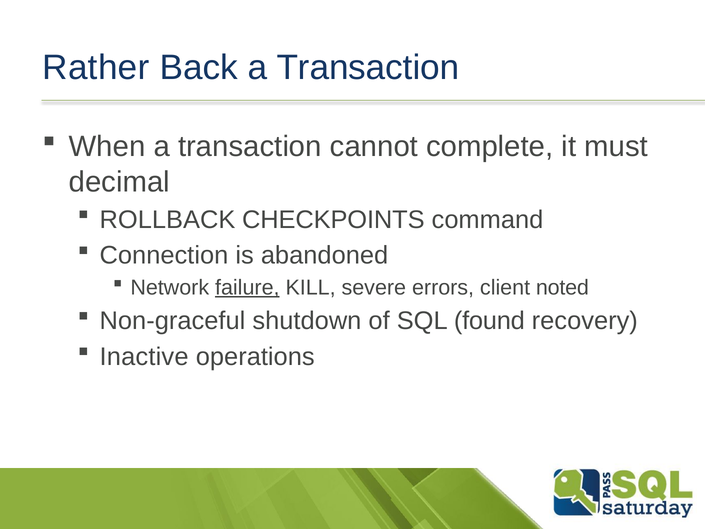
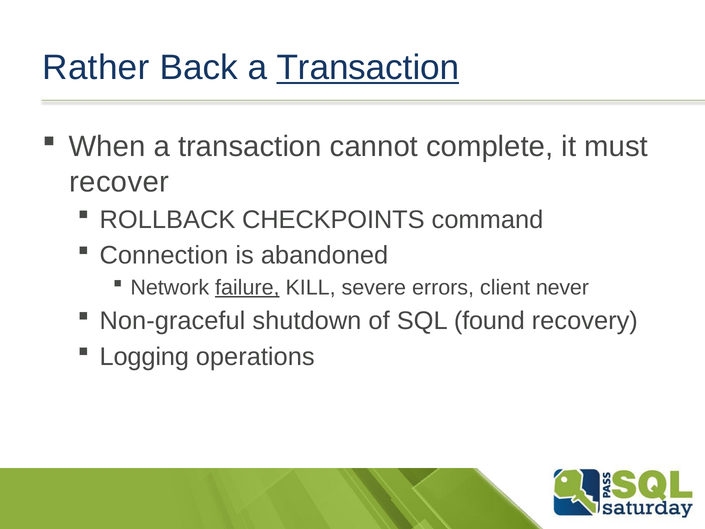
Transaction at (368, 68) underline: none -> present
decimal: decimal -> recover
noted: noted -> never
Inactive: Inactive -> Logging
